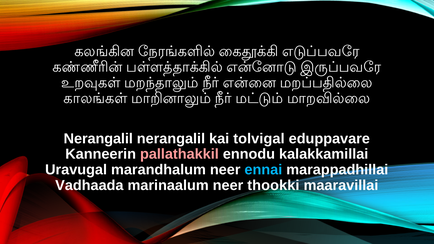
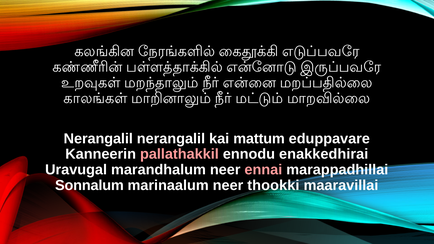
tolvigal: tolvigal -> mattum
kalakkamillai: kalakkamillai -> enakkedhirai
ennai colour: light blue -> pink
Vadhaada: Vadhaada -> Sonnalum
